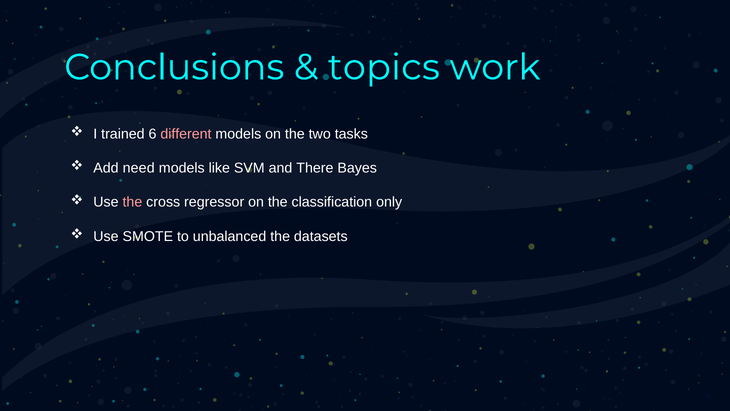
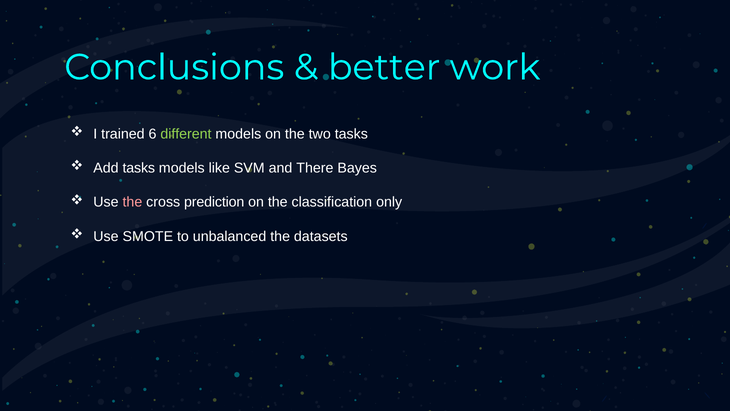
topics: topics -> better
different colour: pink -> light green
Add need: need -> tasks
regressor: regressor -> prediction
